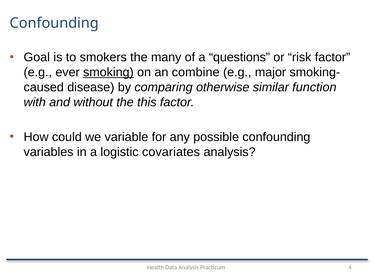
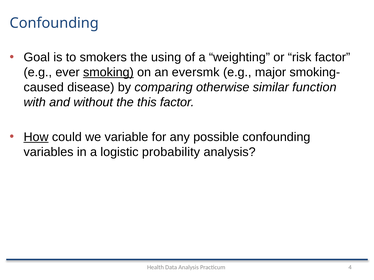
many: many -> using
questions: questions -> weighting
combine: combine -> eversmk
How underline: none -> present
covariates: covariates -> probability
